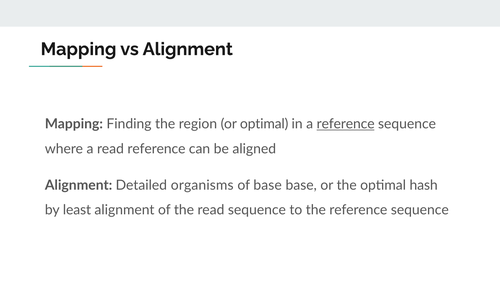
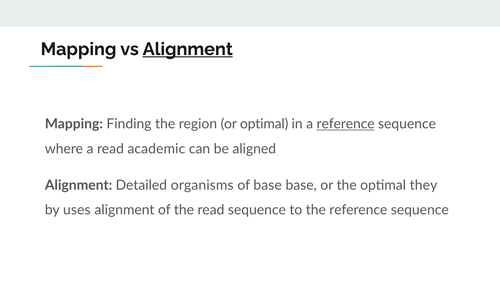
Alignment at (188, 49) underline: none -> present
read reference: reference -> academic
hash: hash -> they
least: least -> uses
